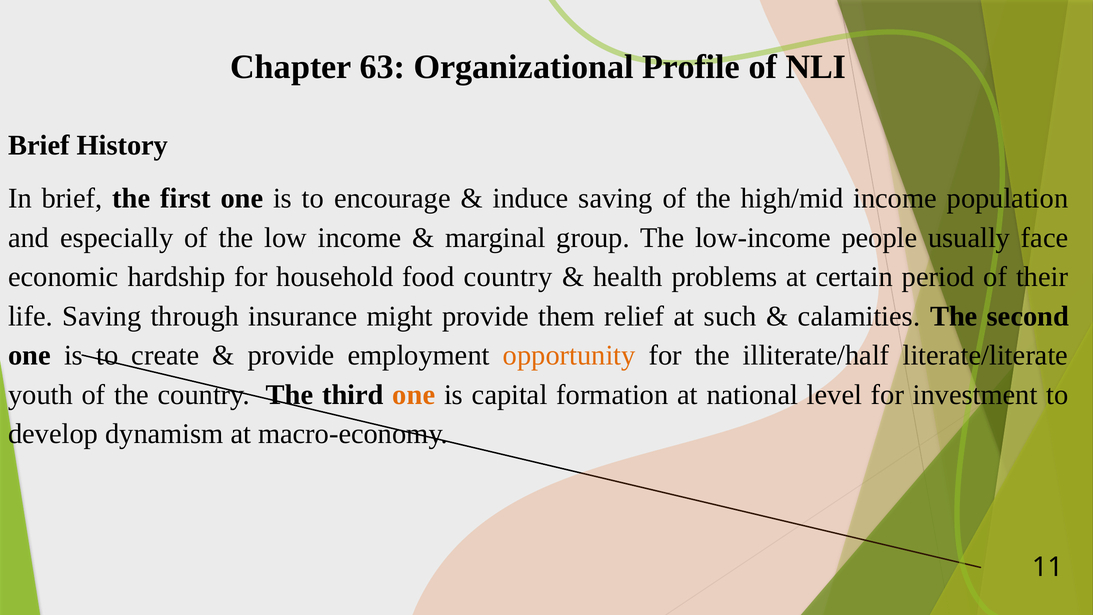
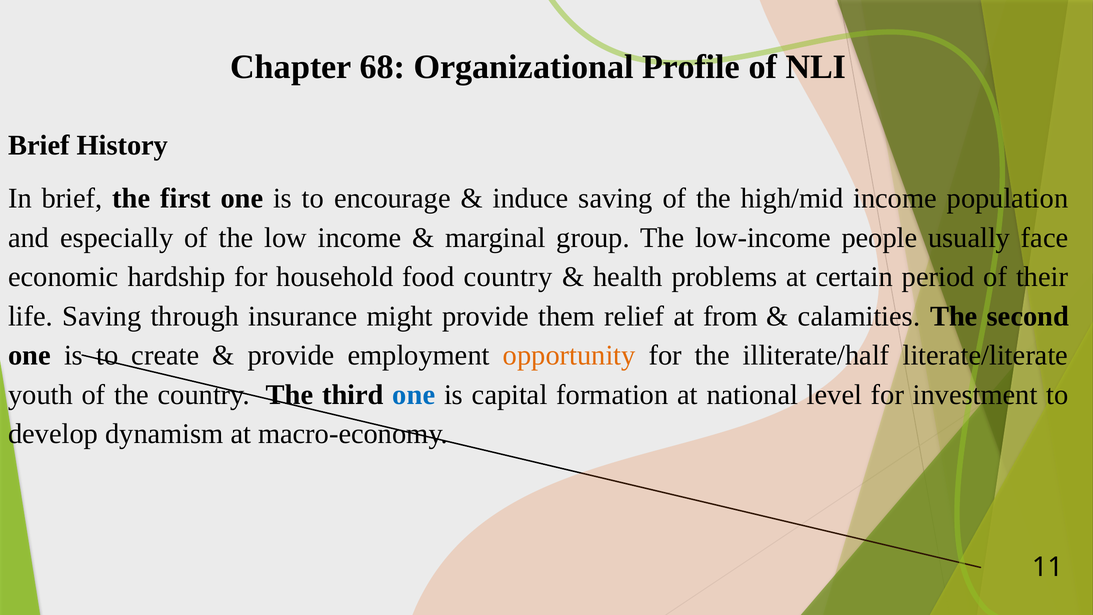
63: 63 -> 68
such: such -> from
one at (414, 395) colour: orange -> blue
